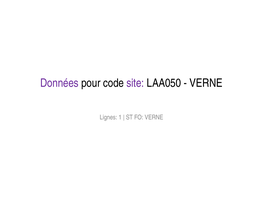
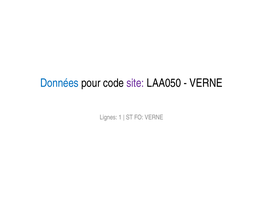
Données colour: purple -> blue
